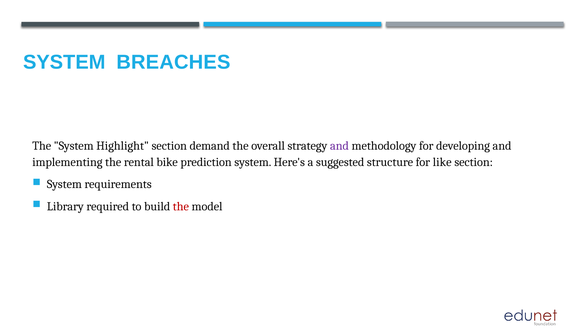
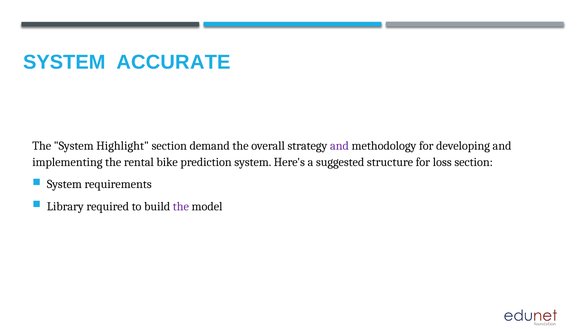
BREACHES: BREACHES -> ACCURATE
like: like -> loss
the at (181, 206) colour: red -> purple
